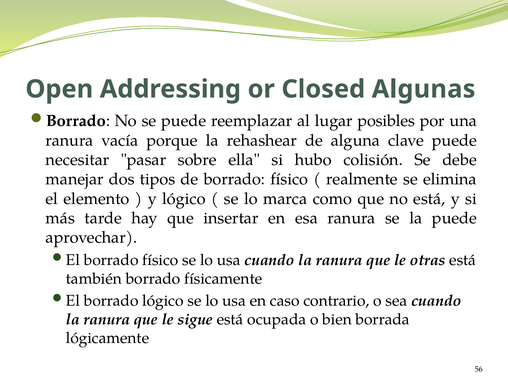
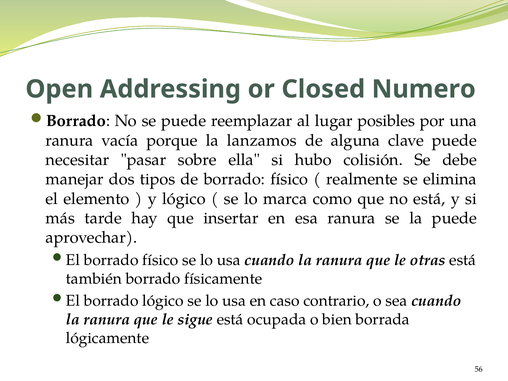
Algunas: Algunas -> Numero
rehashear: rehashear -> lanzamos
